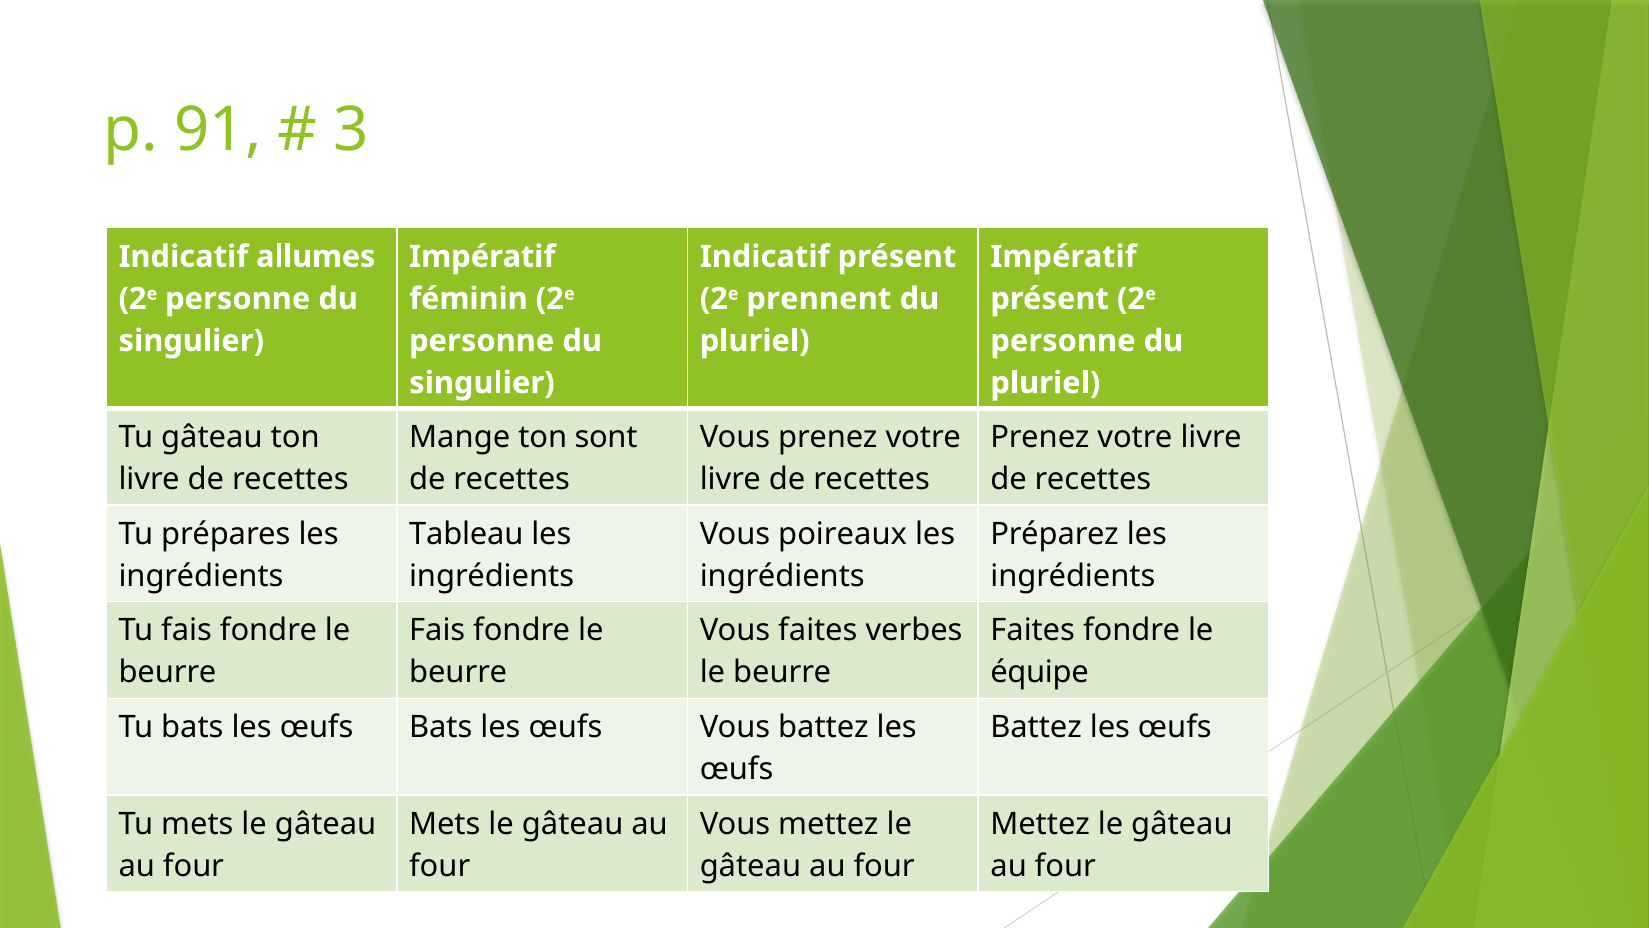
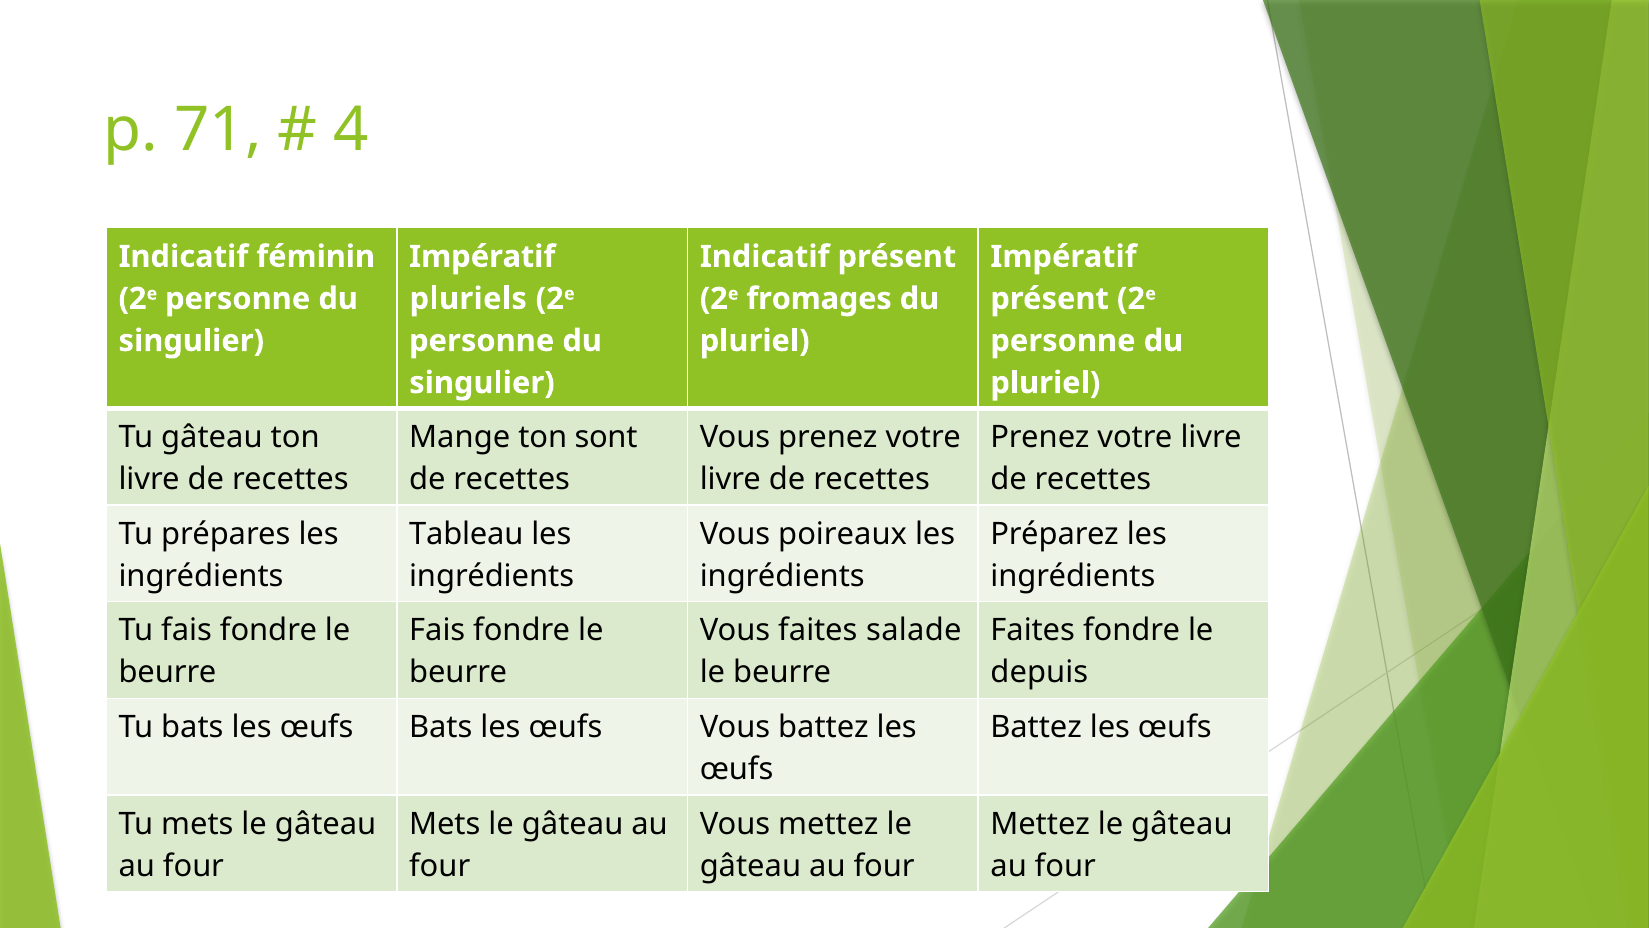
91: 91 -> 71
3: 3 -> 4
allumes: allumes -> féminin
prennent: prennent -> fromages
féminin: féminin -> pluriels
verbes: verbes -> salade
équipe: équipe -> depuis
